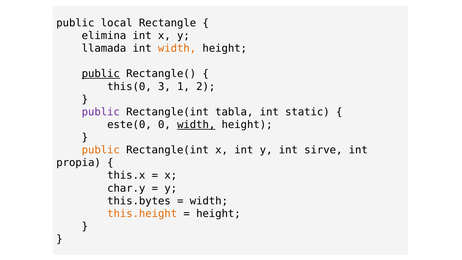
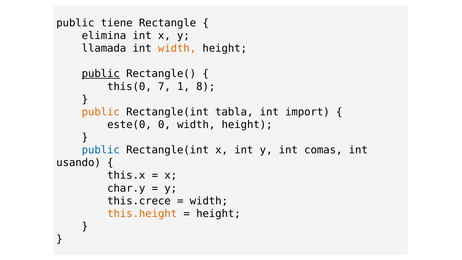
local: local -> tiene
3: 3 -> 7
2: 2 -> 8
public at (101, 112) colour: purple -> orange
static: static -> import
width at (196, 125) underline: present -> none
public at (101, 150) colour: orange -> blue
sirve: sirve -> comas
propia: propia -> usando
this.bytes: this.bytes -> this.crece
